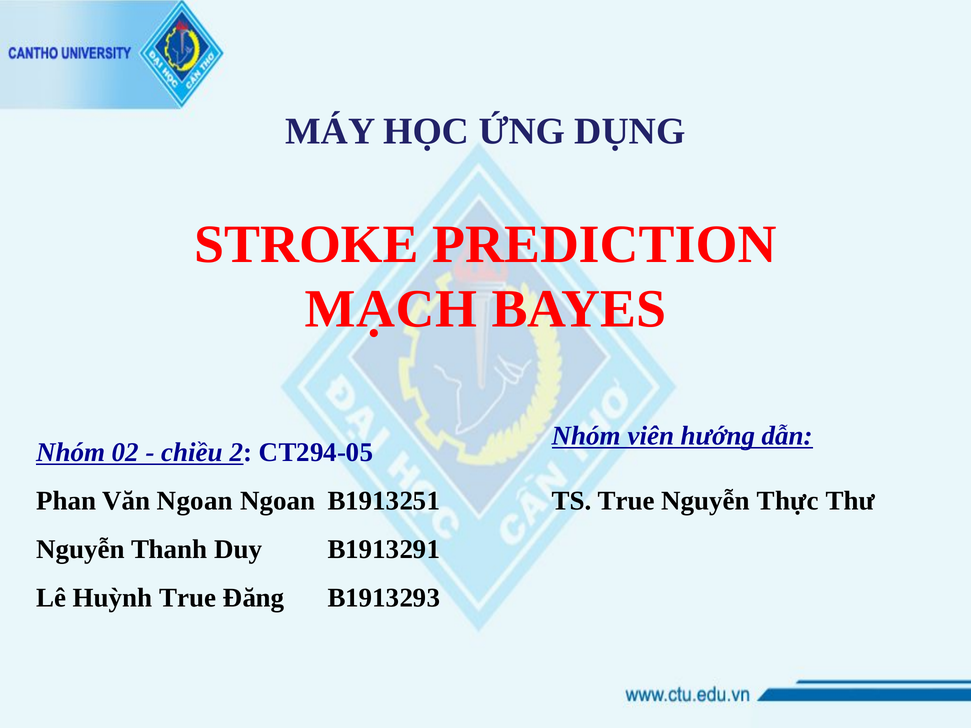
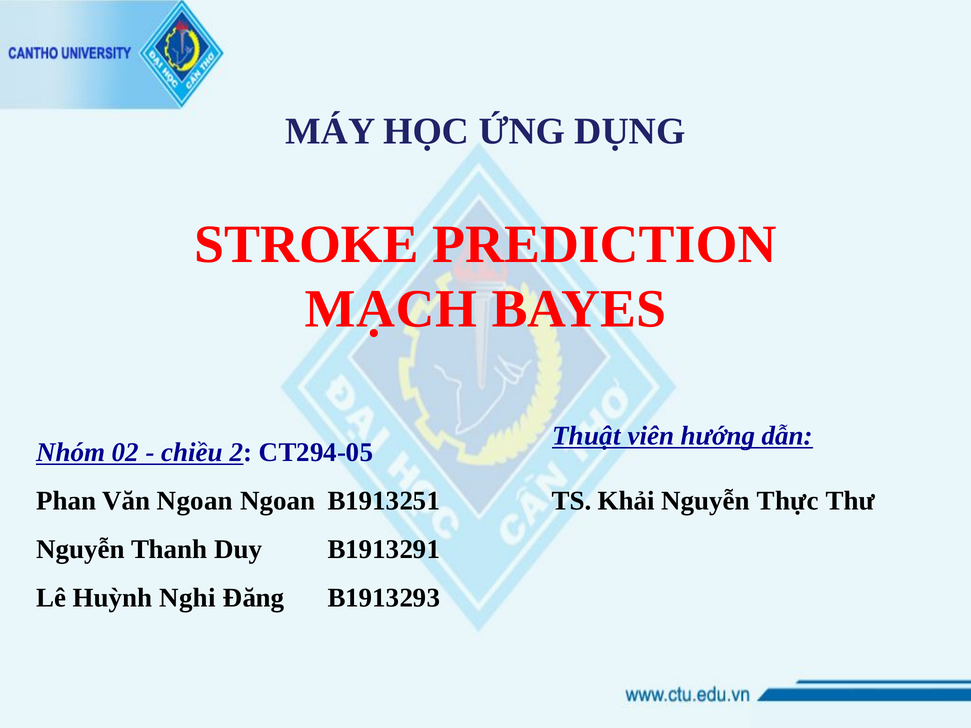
Nhóm at (586, 436): Nhóm -> Thuật
TS True: True -> Khải
Huỳnh True: True -> Nghi
